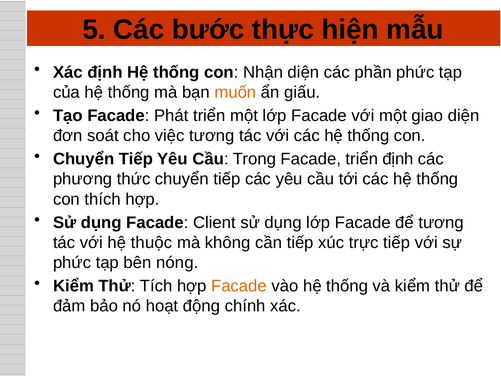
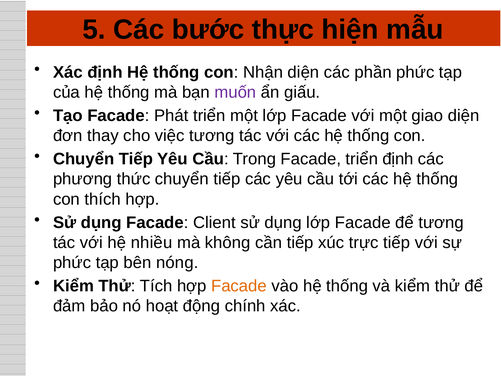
muốn colour: orange -> purple
soát: soát -> thay
thuộc: thuộc -> nhiều
